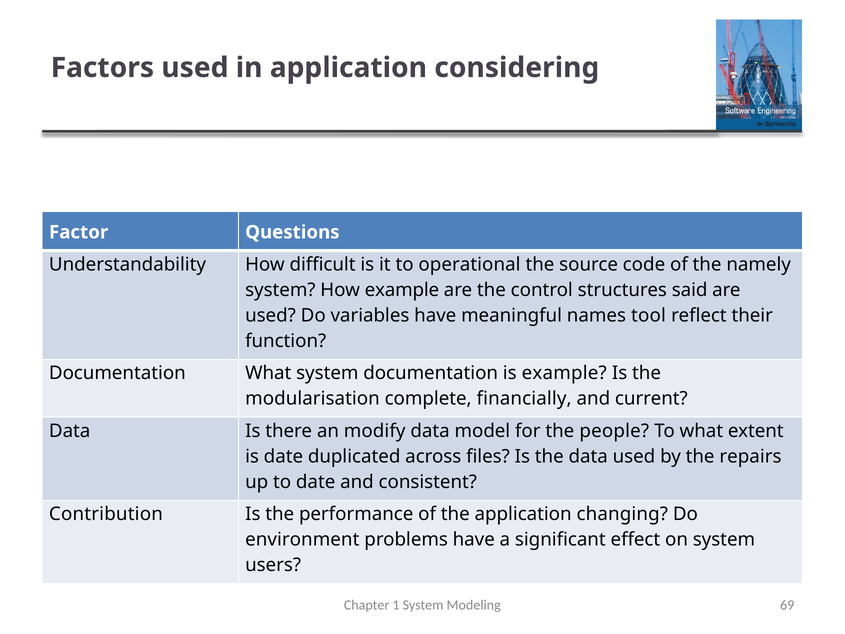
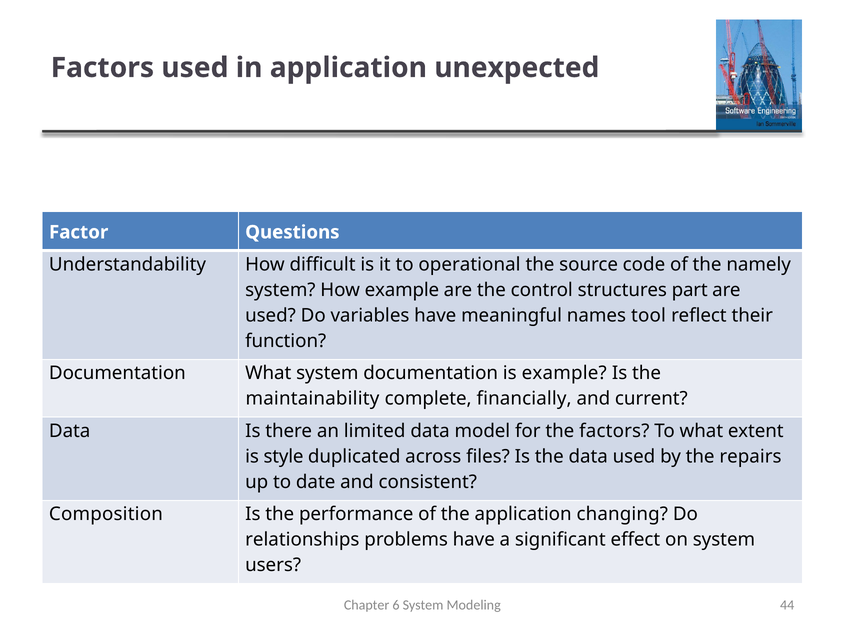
considering: considering -> unexpected
said: said -> part
modularisation: modularisation -> maintainability
modify: modify -> limited
the people: people -> factors
is date: date -> style
Contribution: Contribution -> Composition
environment: environment -> relationships
1: 1 -> 6
69: 69 -> 44
